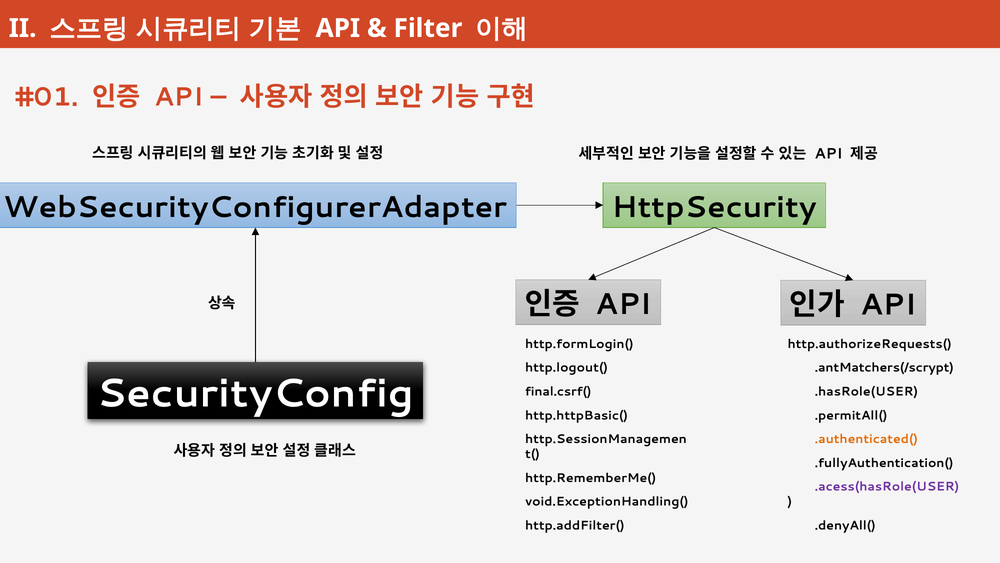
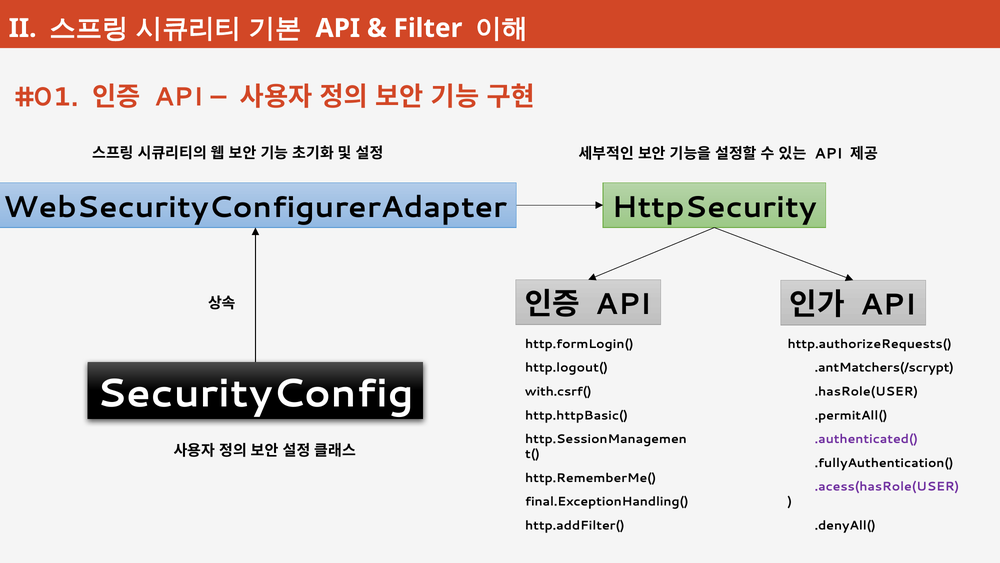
final.csrf(: final.csrf( -> with.csrf(
.authenticated( colour: orange -> purple
void.ExceptionHandling(: void.ExceptionHandling( -> final.ExceptionHandling(
